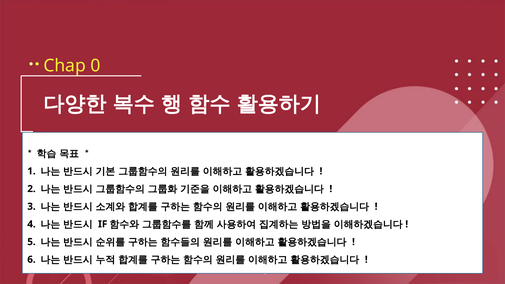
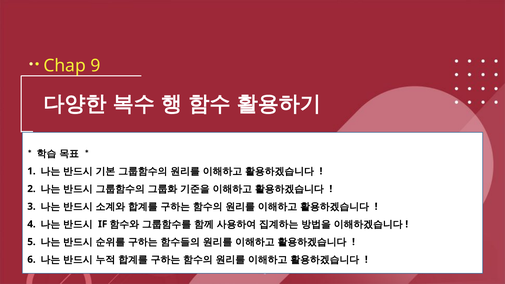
0: 0 -> 9
